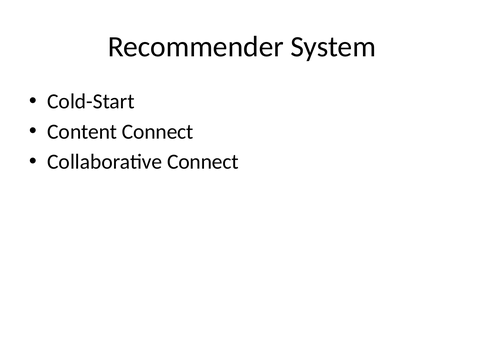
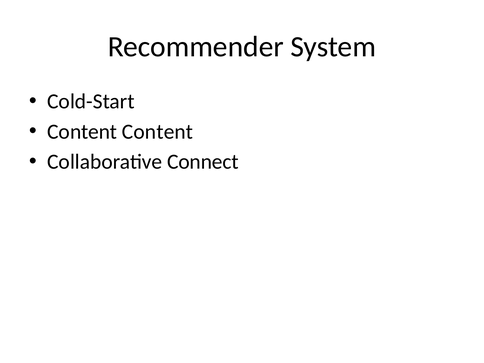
Content Connect: Connect -> Content
